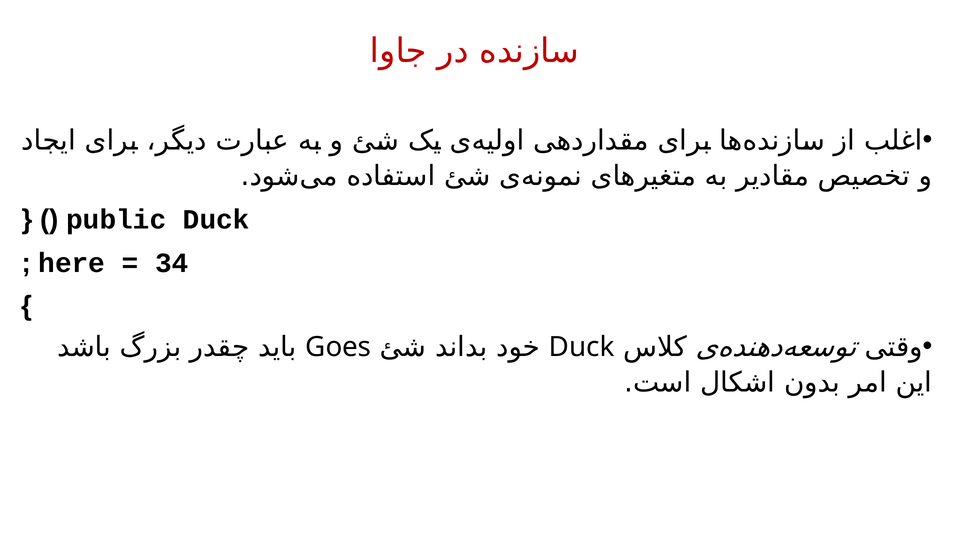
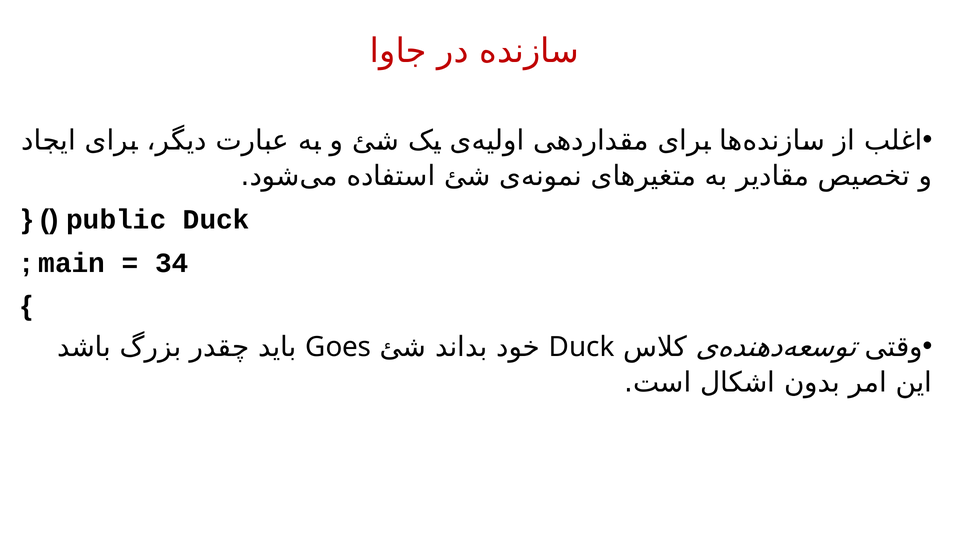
here: here -> main
